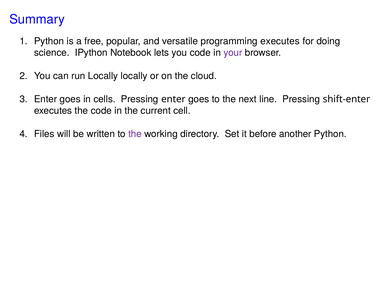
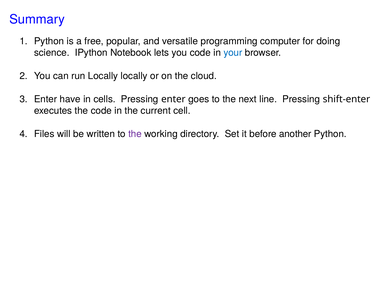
programming executes: executes -> computer
your colour: purple -> blue
goes at (70, 99): goes -> have
